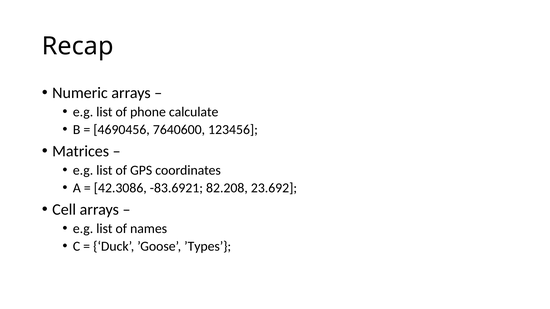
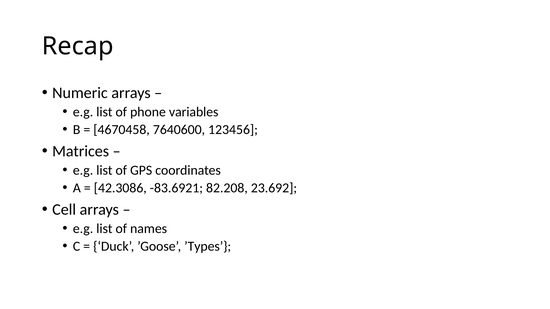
calculate: calculate -> variables
4690456: 4690456 -> 4670458
